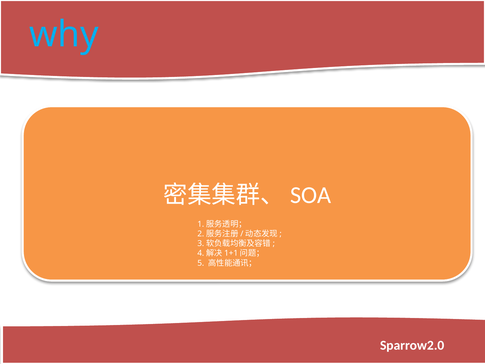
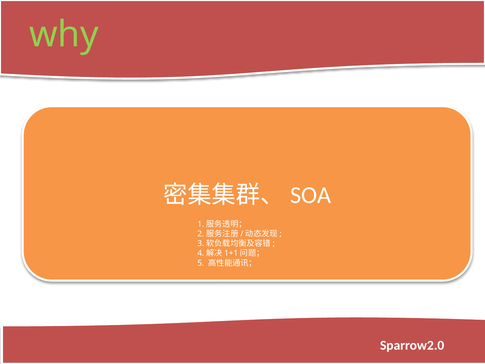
why colour: light blue -> light green
